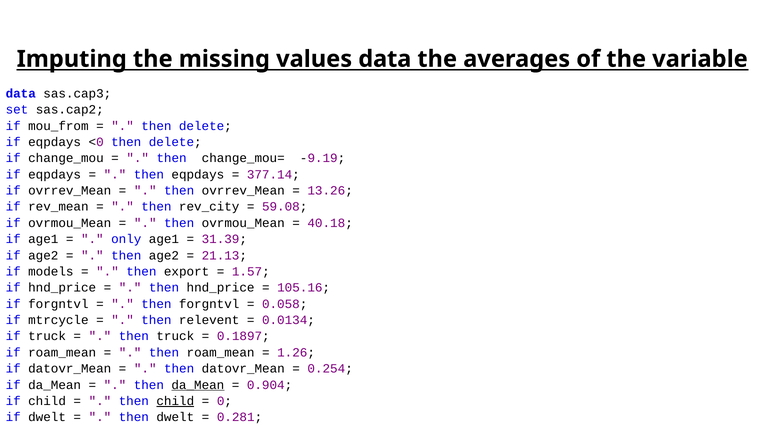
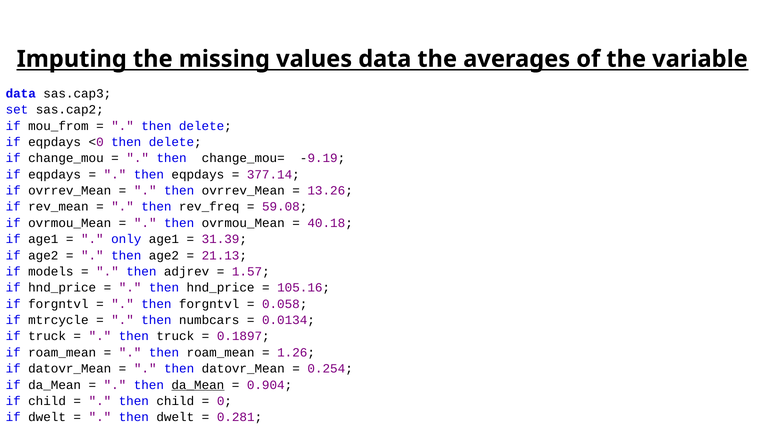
rev_city: rev_city -> rev_freq
export: export -> adjrev
relevent: relevent -> numbcars
child at (175, 401) underline: present -> none
